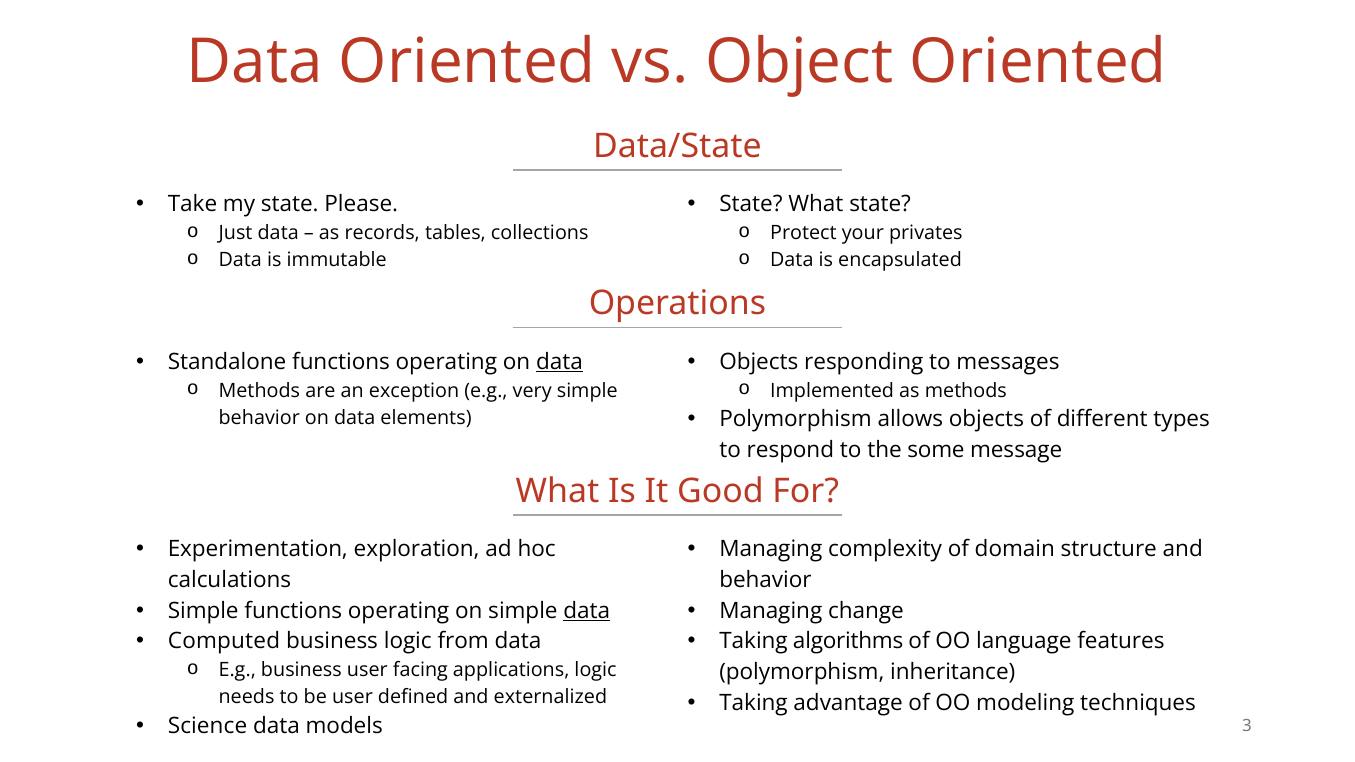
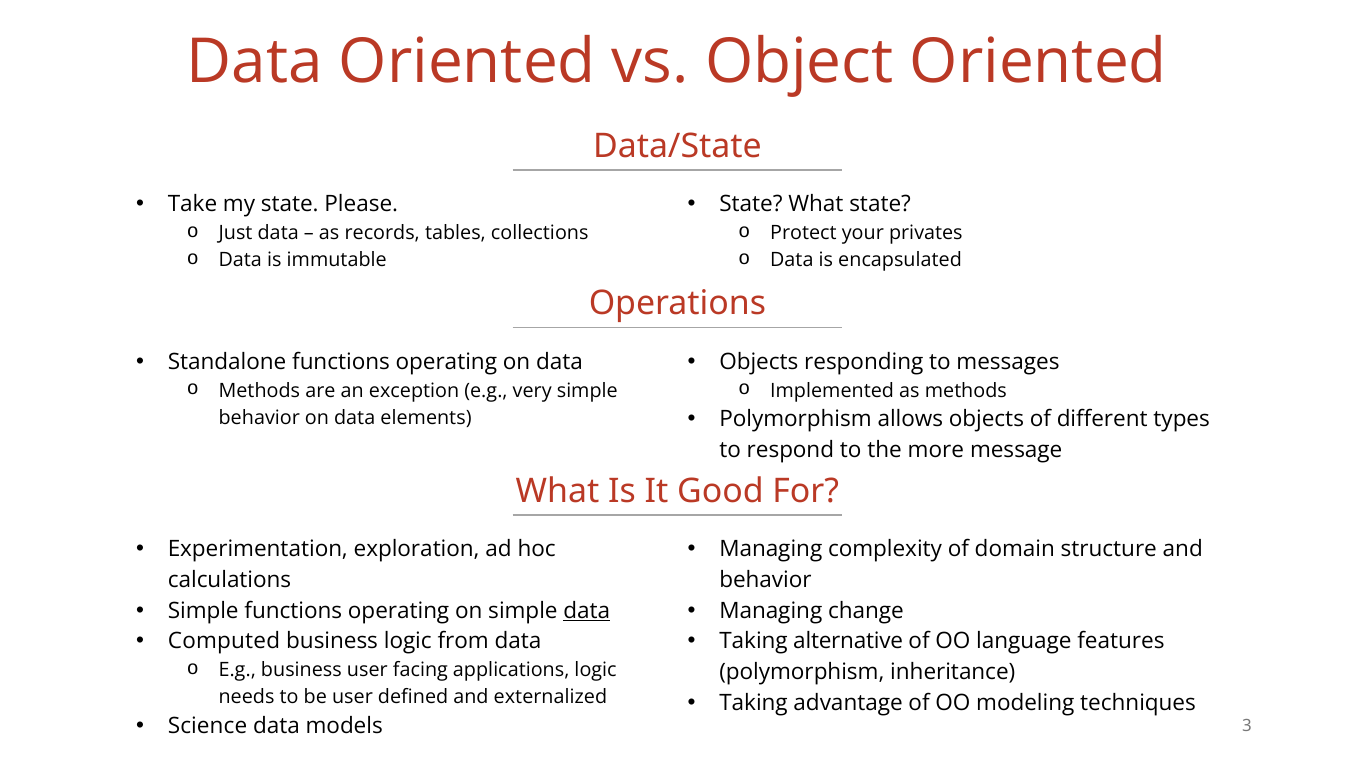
data at (559, 362) underline: present -> none
some: some -> more
algorithms: algorithms -> alternative
